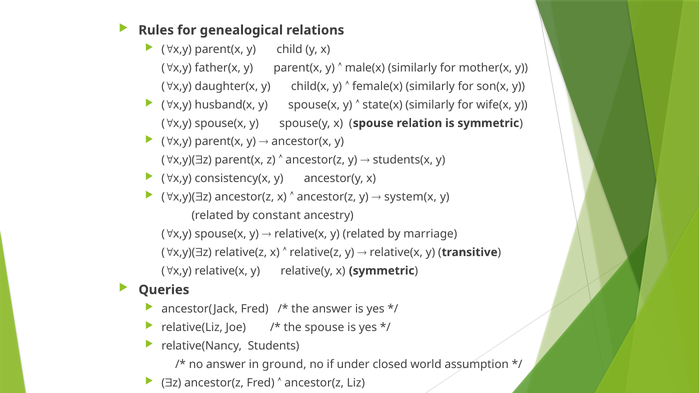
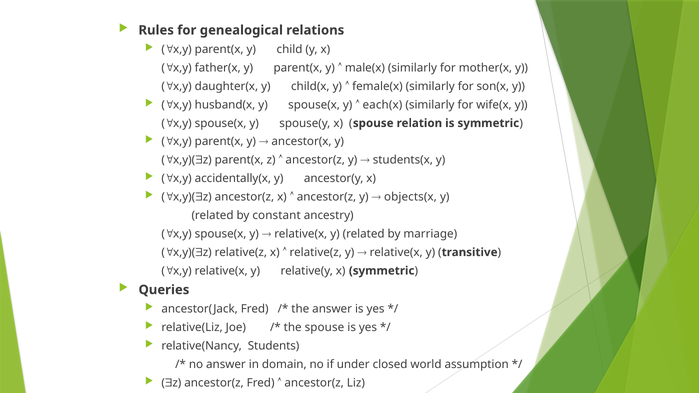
state(x: state(x -> each(x
consistency(x: consistency(x -> accidentally(x
system(x: system(x -> objects(x
ground: ground -> domain
